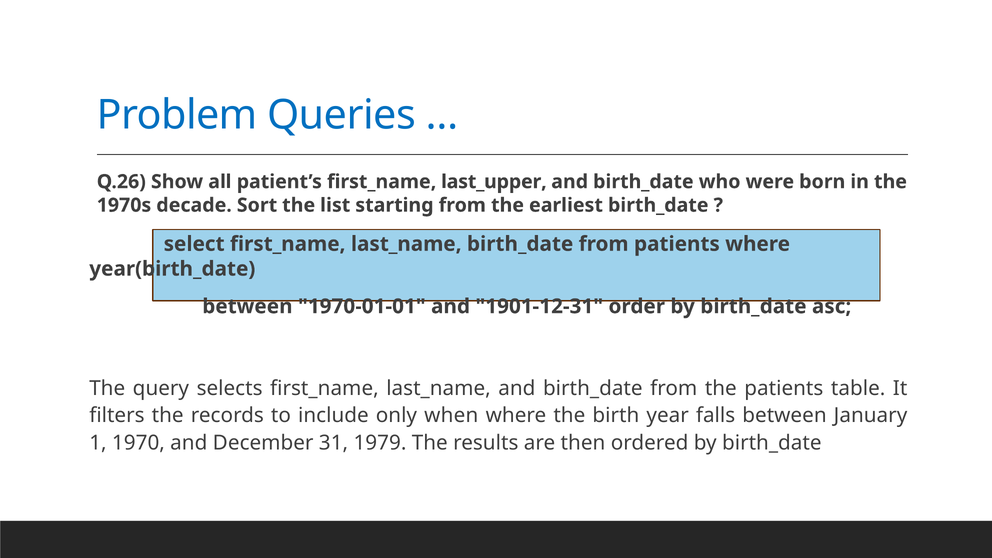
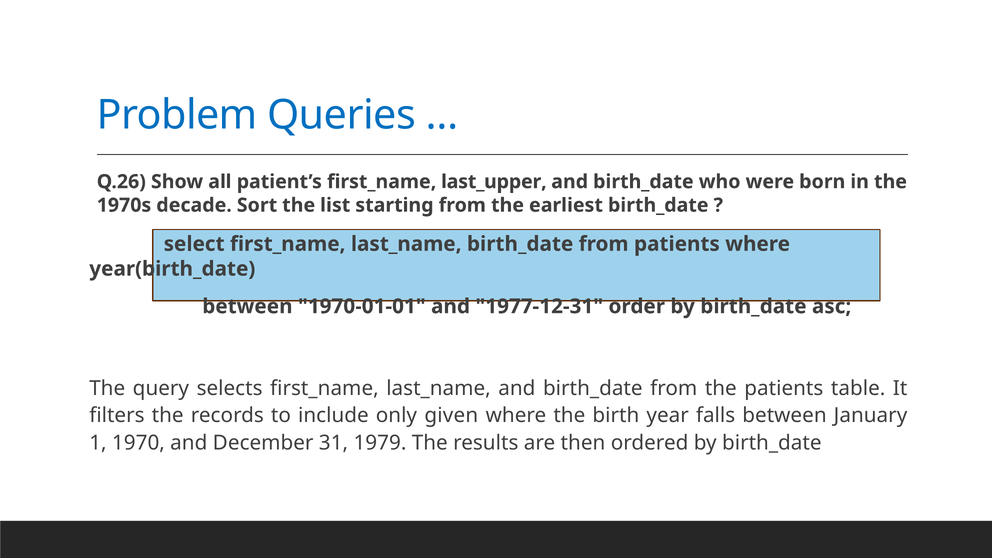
1901-12-31: 1901-12-31 -> 1977-12-31
when: when -> given
